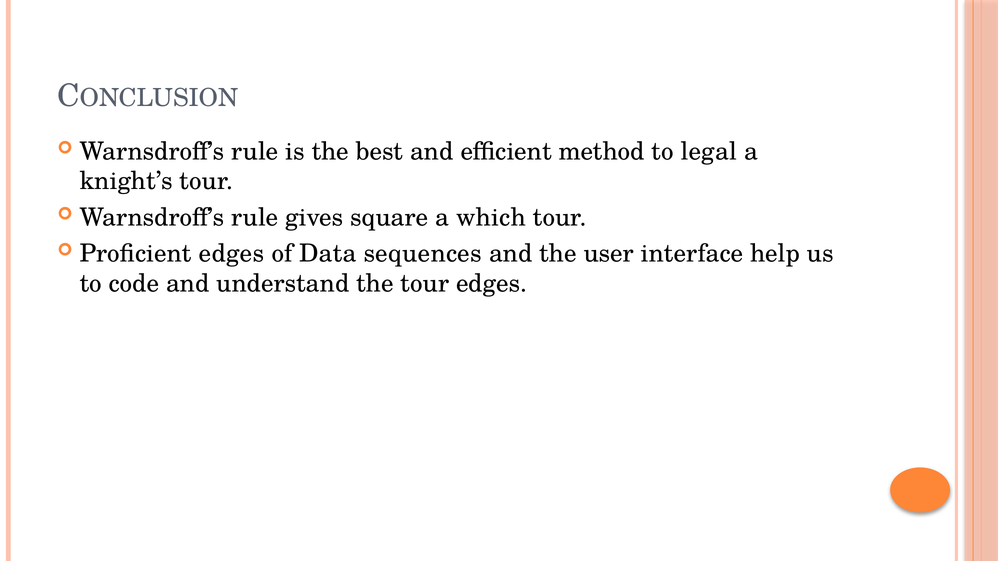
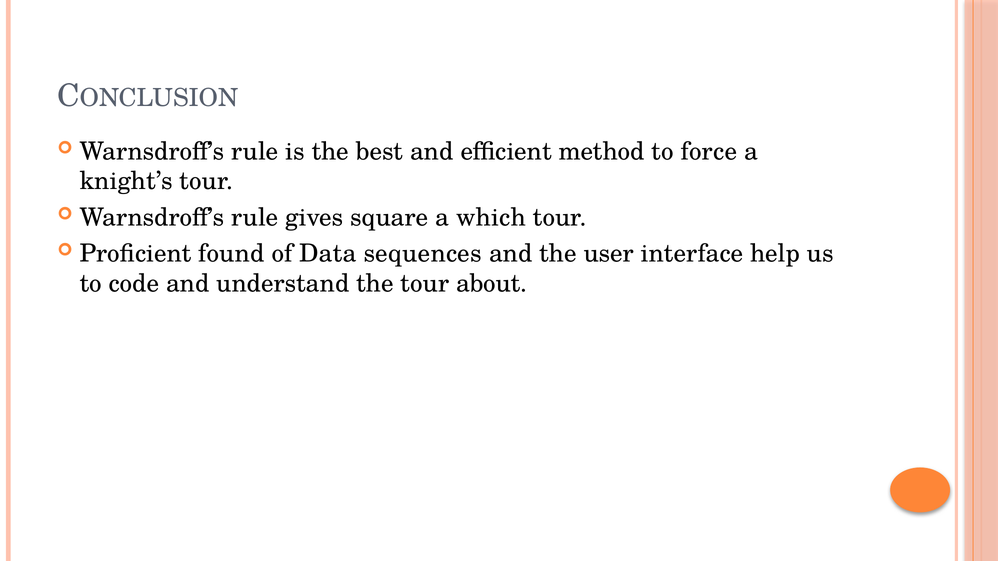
legal: legal -> force
Proficient edges: edges -> found
tour edges: edges -> about
